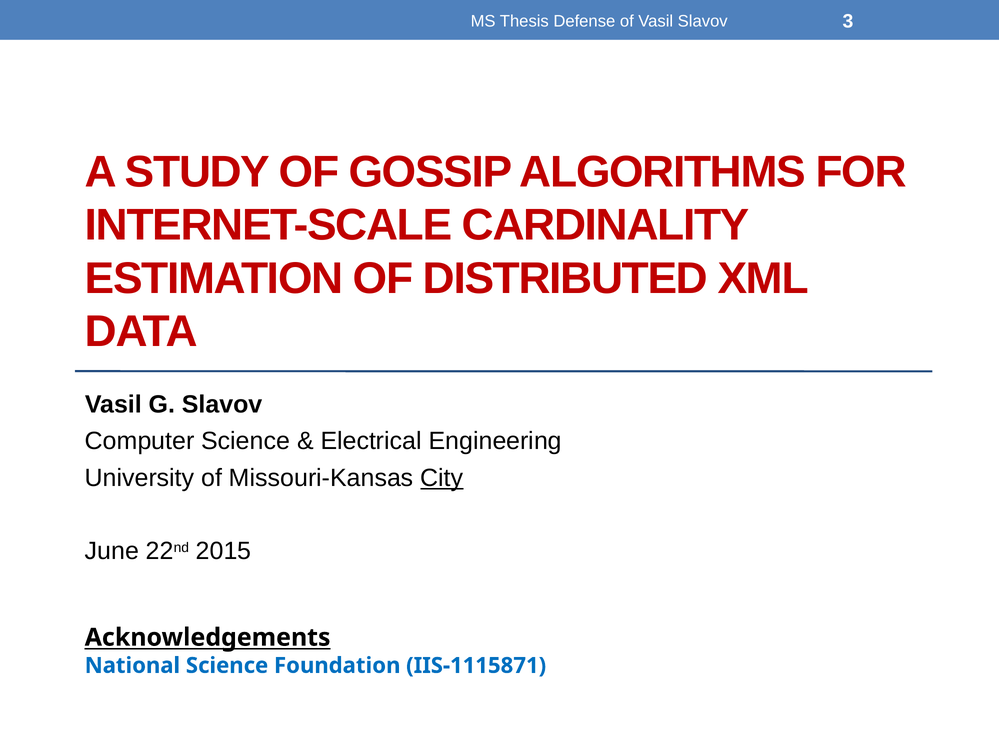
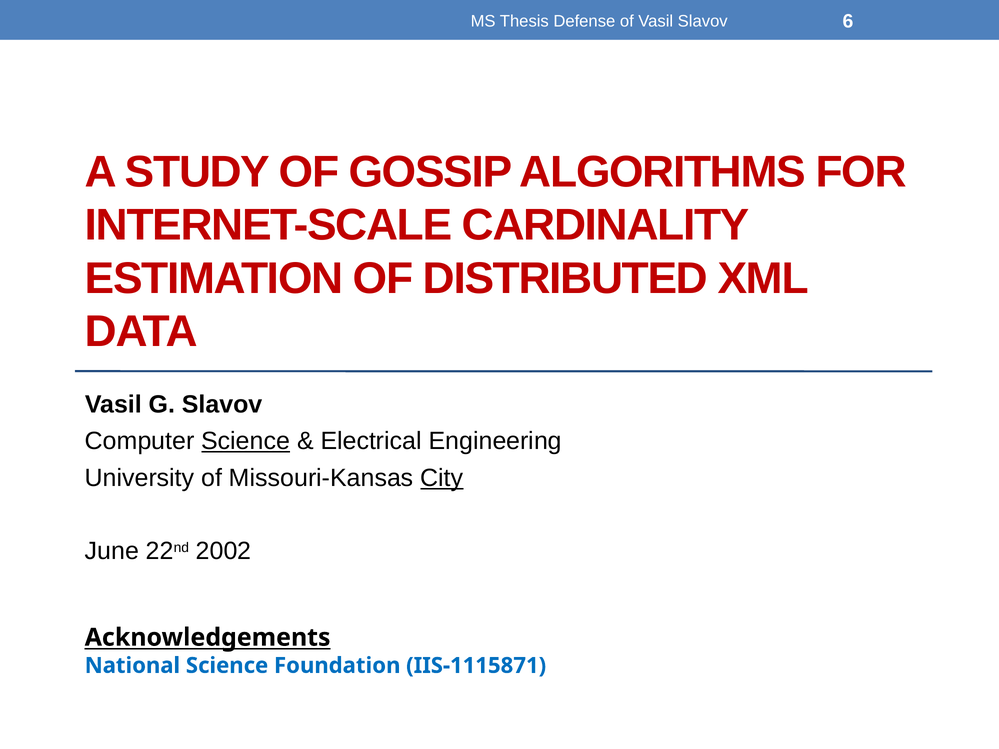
3: 3 -> 6
Science at (246, 441) underline: none -> present
2015: 2015 -> 2002
